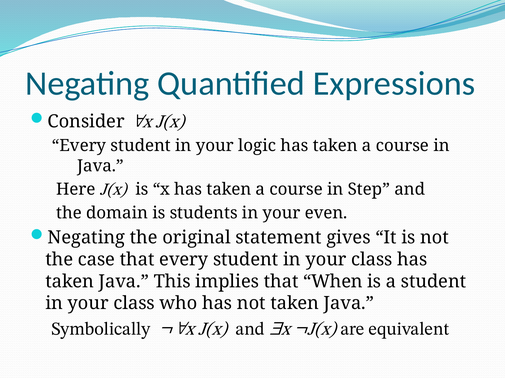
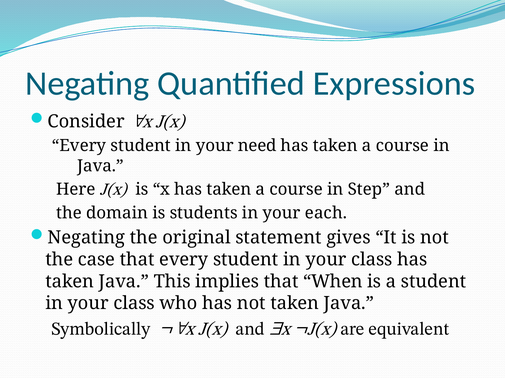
logic: logic -> need
even: even -> each
